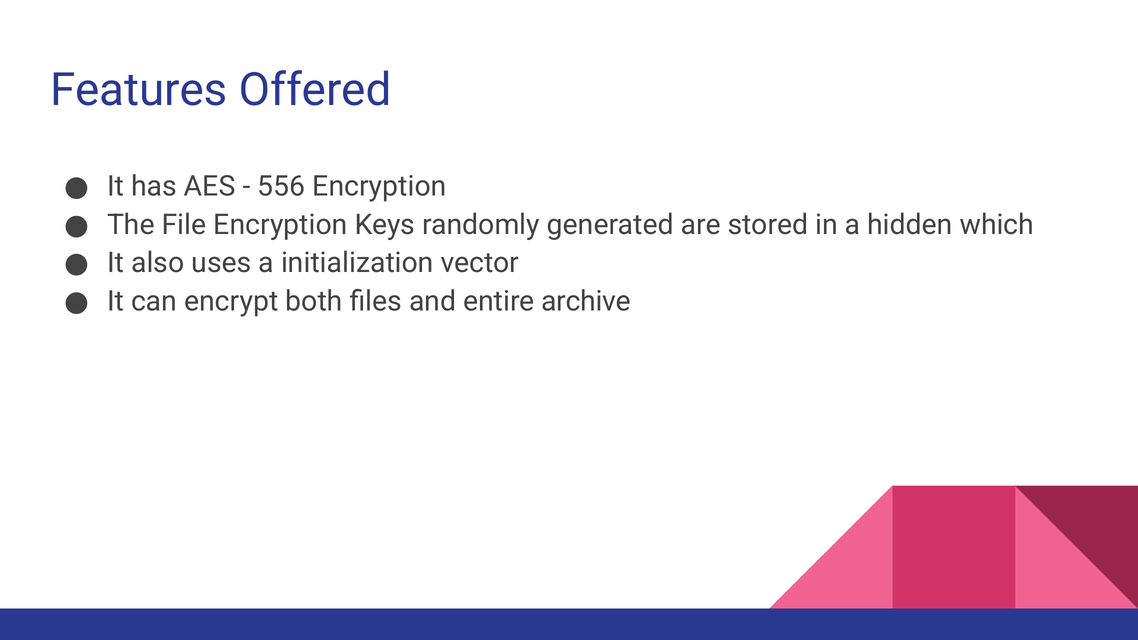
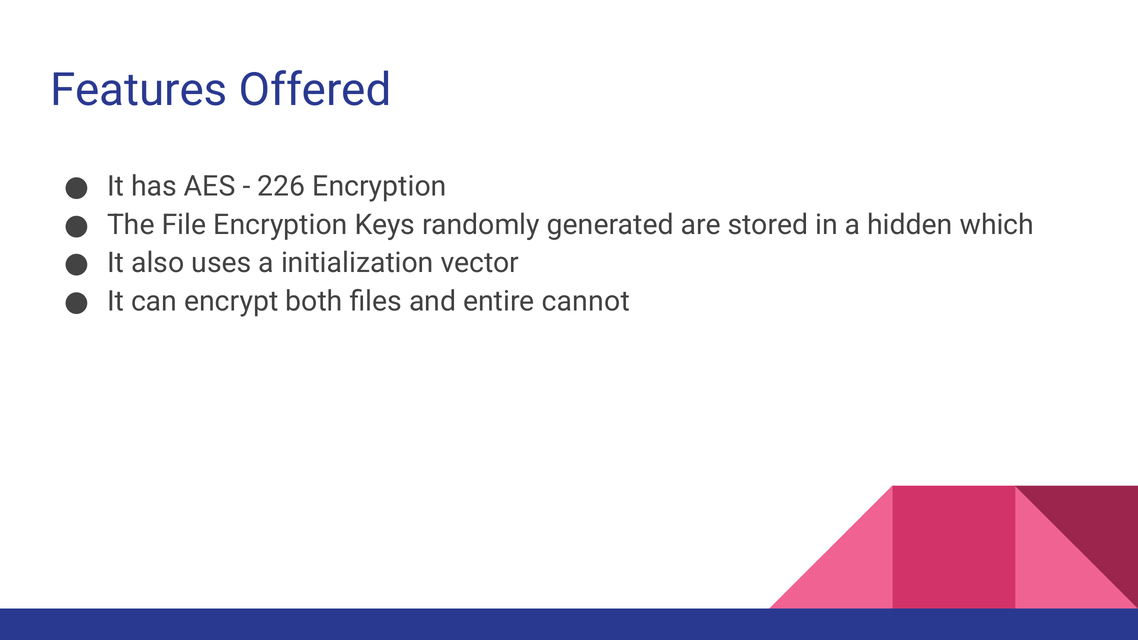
556: 556 -> 226
archive: archive -> cannot
